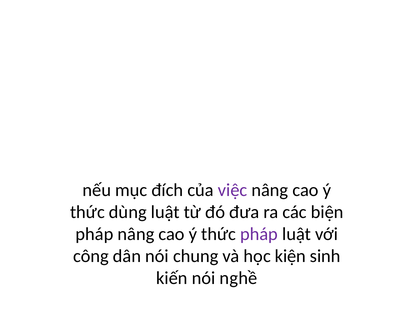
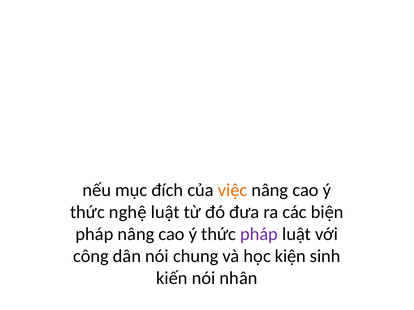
việc colour: purple -> orange
dùng: dùng -> nghệ
nghề: nghề -> nhân
